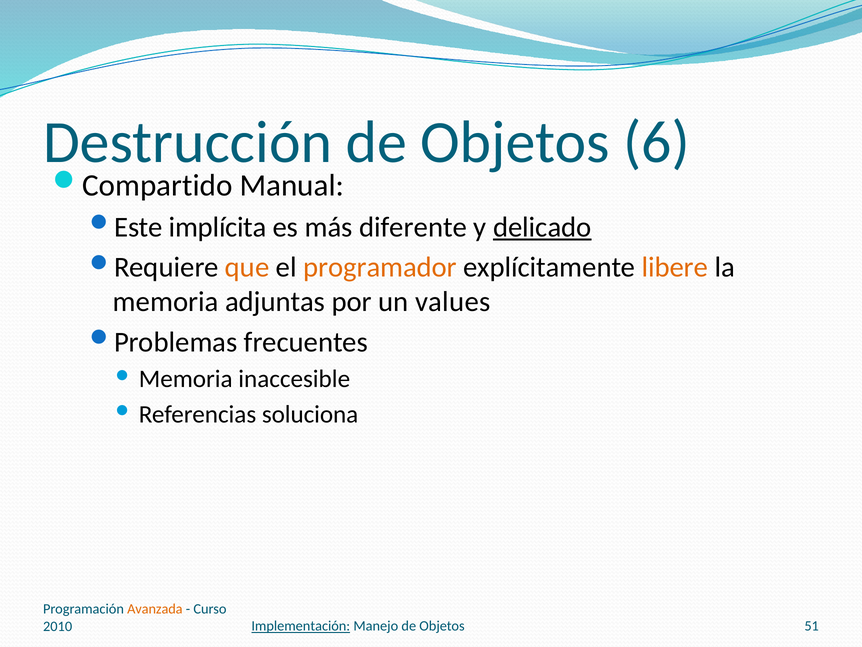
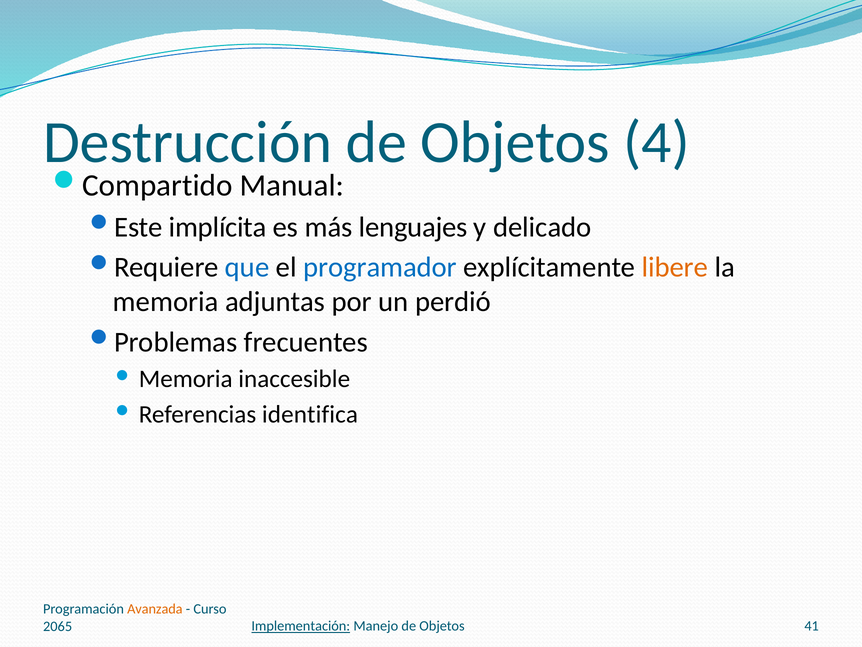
6: 6 -> 4
diferente: diferente -> lenguajes
delicado underline: present -> none
que colour: orange -> blue
programador colour: orange -> blue
values: values -> perdió
soluciona: soluciona -> identifica
51: 51 -> 41
2010: 2010 -> 2065
